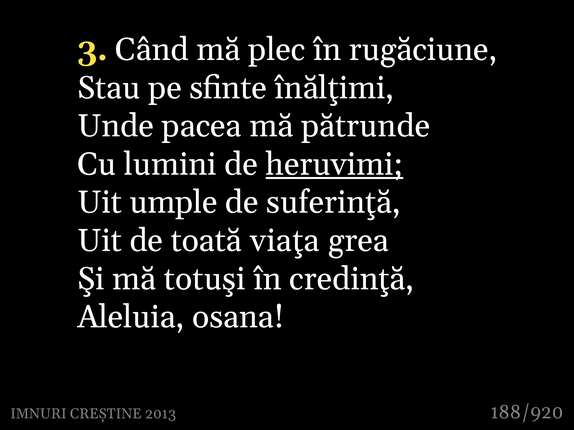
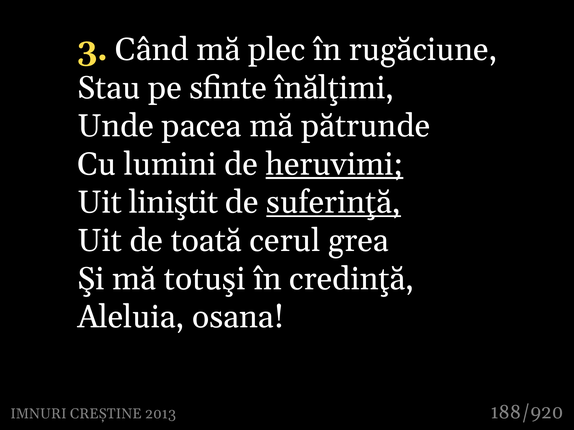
umple: umple -> liniştit
suferinţă underline: none -> present
viaţa: viaţa -> cerul
